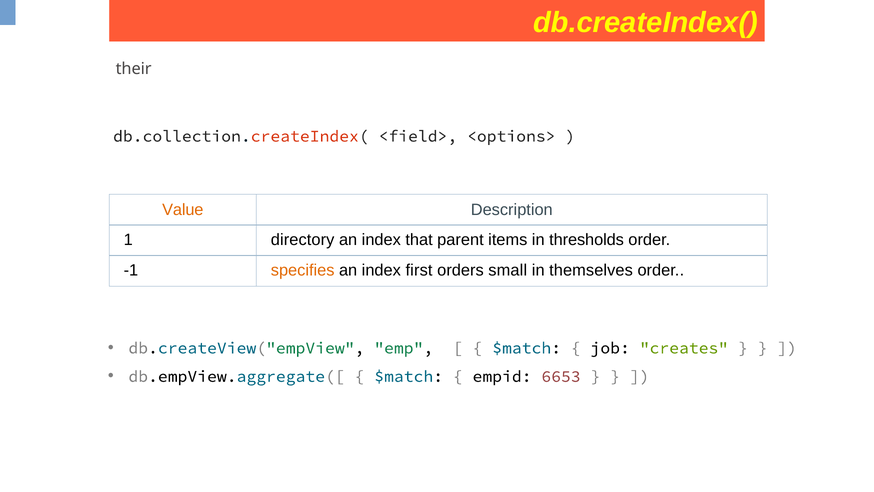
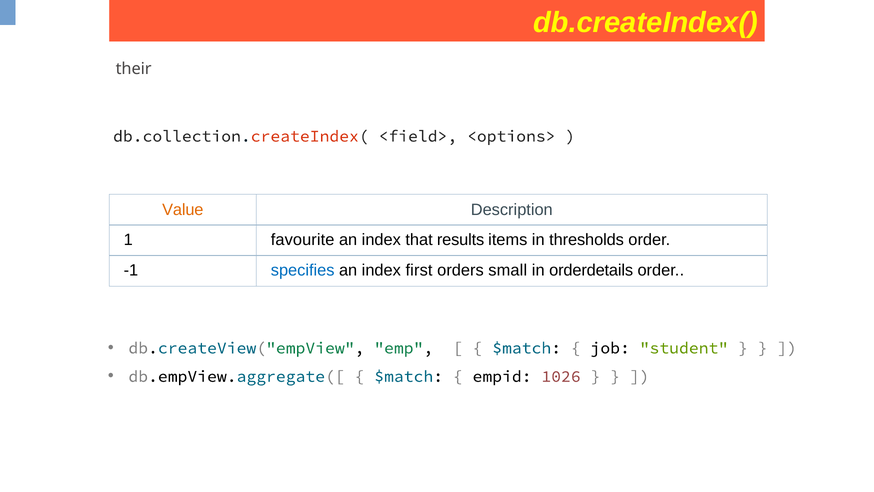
directory: directory -> favourite
parent: parent -> results
specifies colour: orange -> blue
themselves: themselves -> orderdetails
creates: creates -> student
6653: 6653 -> 1026
